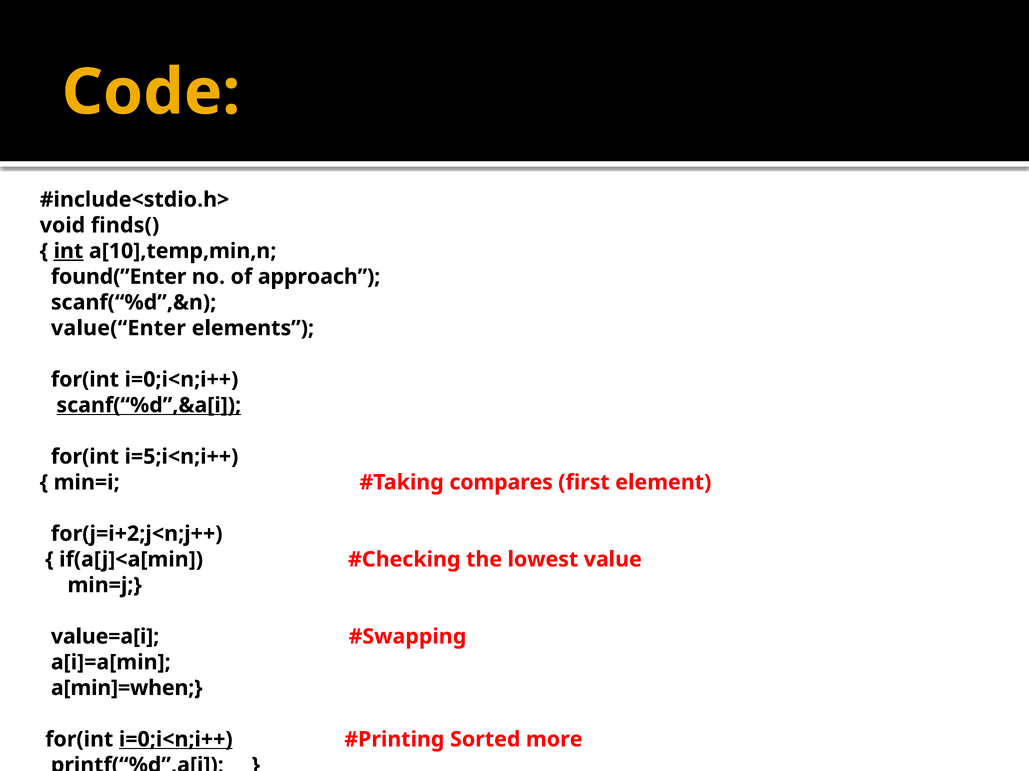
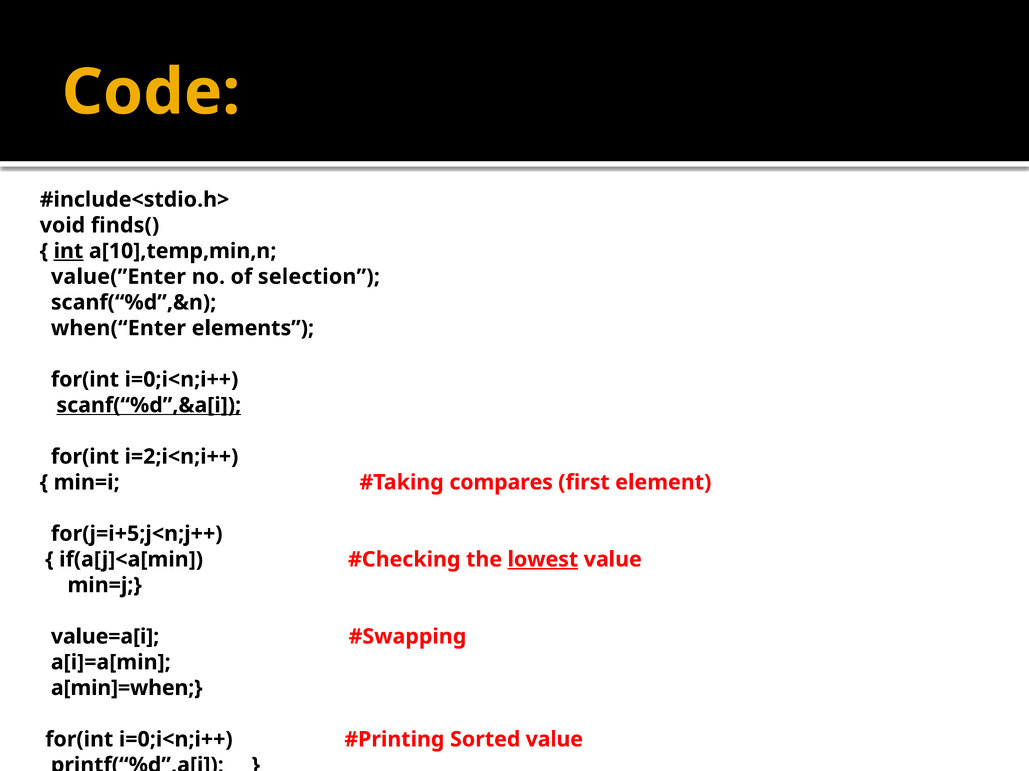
found(”Enter: found(”Enter -> value(”Enter
approach: approach -> selection
value(“Enter: value(“Enter -> when(“Enter
i=5;i<n;i++: i=5;i<n;i++ -> i=2;i<n;i++
for(j=i+2;j<n;j++: for(j=i+2;j<n;j++ -> for(j=i+5;j<n;j++
lowest underline: none -> present
i=0;i<n;i++ at (176, 740) underline: present -> none
Sorted more: more -> value
